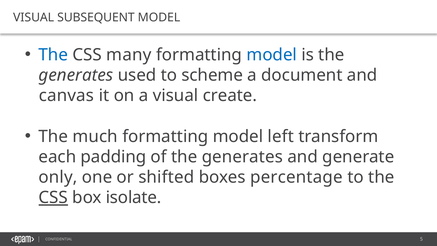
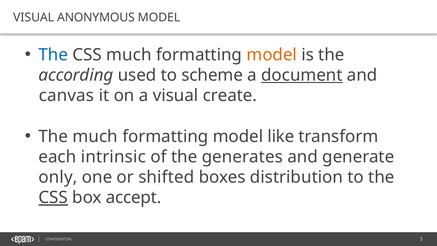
SUBSEQUENT: SUBSEQUENT -> ANONYMOUS
CSS many: many -> much
model at (272, 55) colour: blue -> orange
generates at (76, 75): generates -> according
document underline: none -> present
left: left -> like
padding: padding -> intrinsic
percentage: percentage -> distribution
isolate: isolate -> accept
